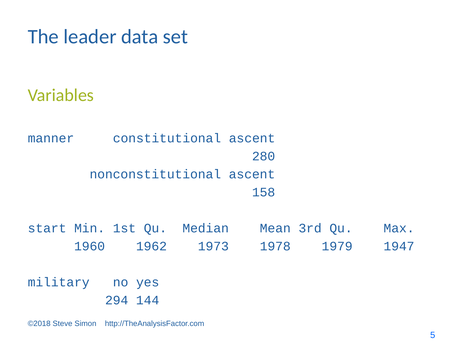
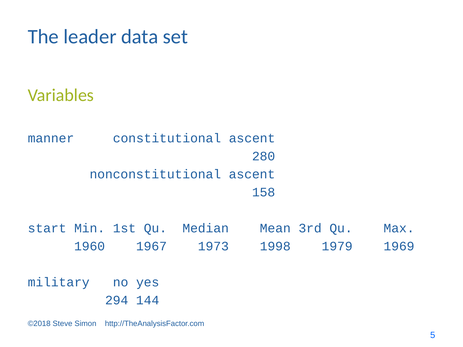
1962: 1962 -> 1967
1978: 1978 -> 1998
1947: 1947 -> 1969
